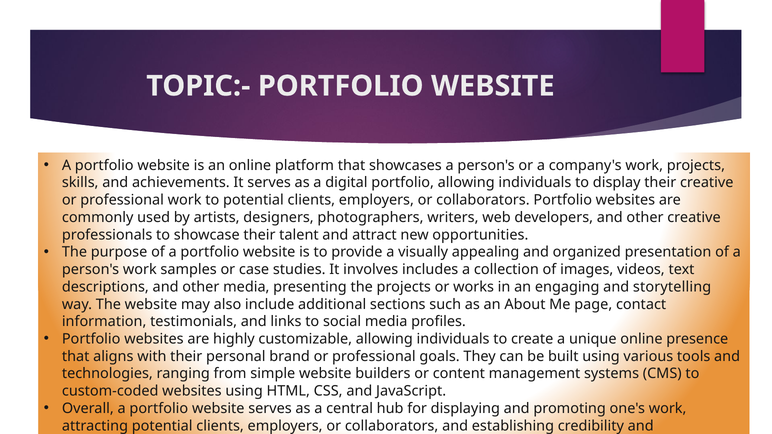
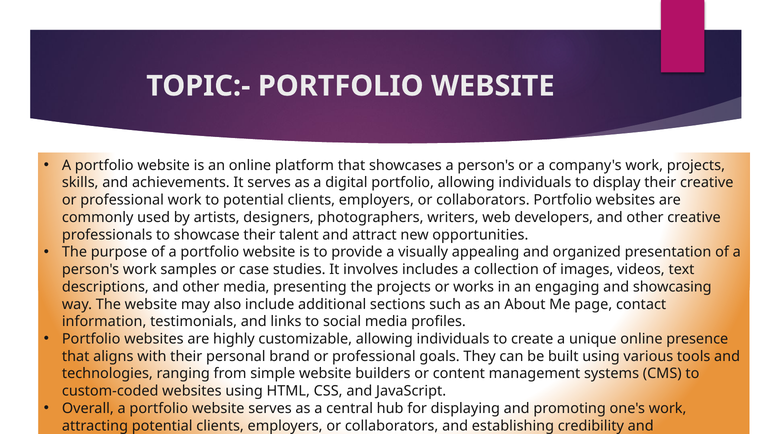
storytelling: storytelling -> showcasing
